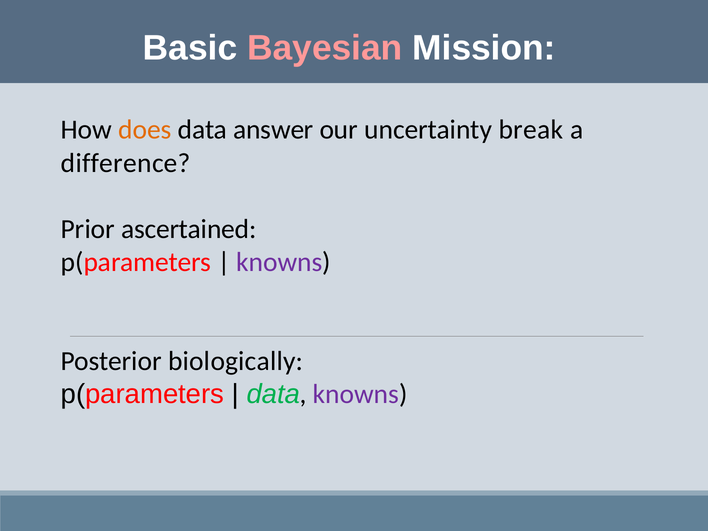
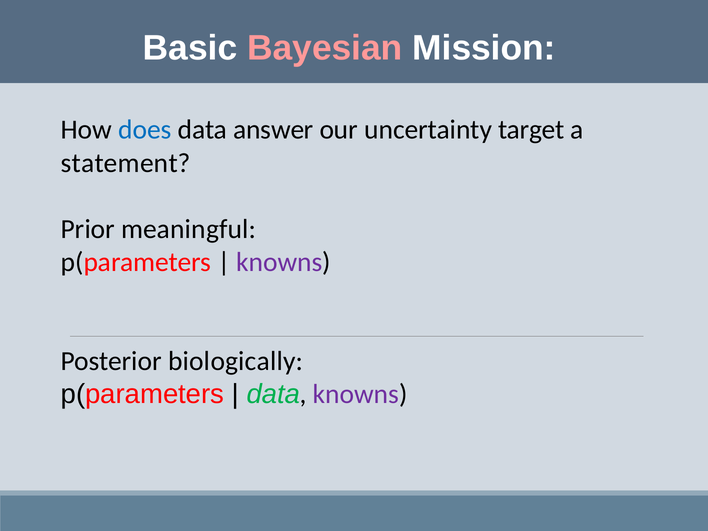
does colour: orange -> blue
break: break -> target
difference: difference -> statement
ascertained: ascertained -> meaningful
